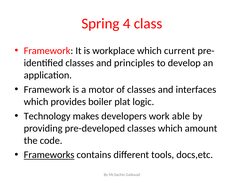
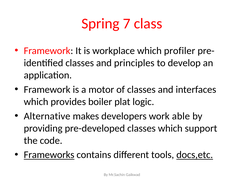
4: 4 -> 7
current: current -> profiler
Technology: Technology -> Alternative
amount: amount -> support
docs,etc underline: none -> present
